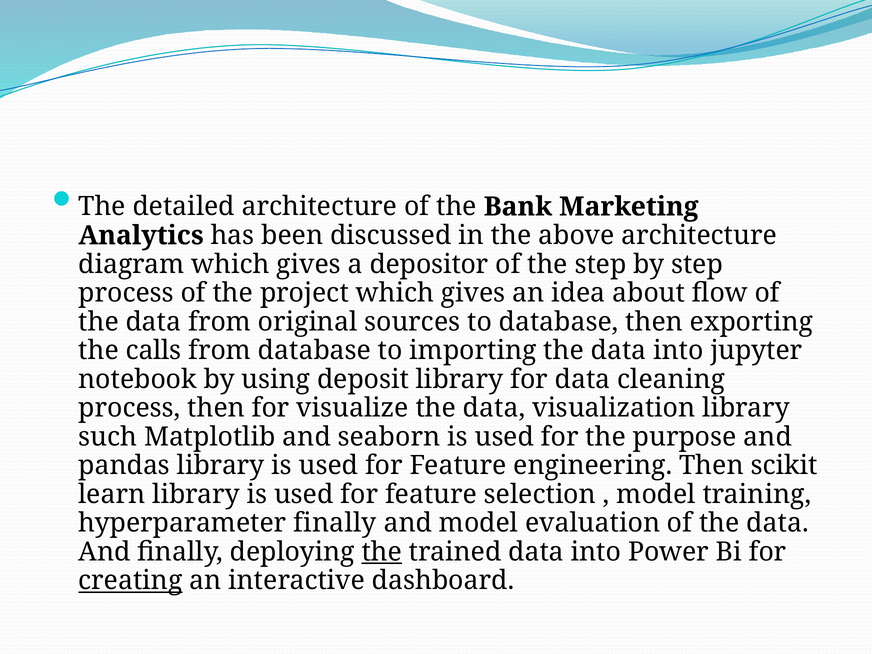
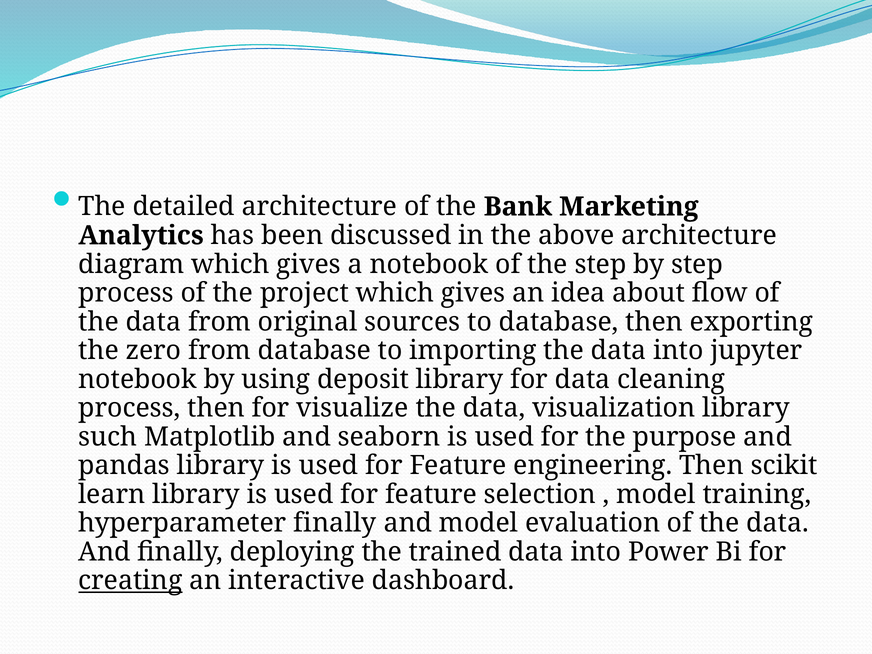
a depositor: depositor -> notebook
calls: calls -> zero
the at (382, 552) underline: present -> none
